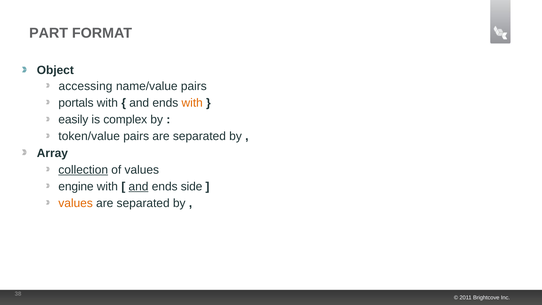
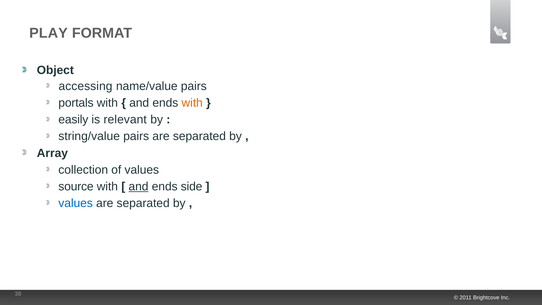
PART: PART -> PLAY
complex: complex -> relevant
token/value: token/value -> string/value
collection underline: present -> none
engine: engine -> source
values at (76, 203) colour: orange -> blue
